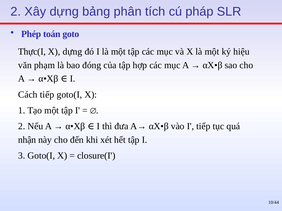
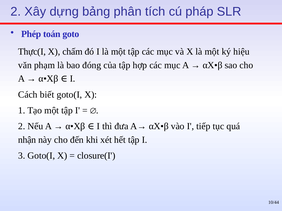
X dựng: dựng -> chấm
Cách tiếp: tiếp -> biết
